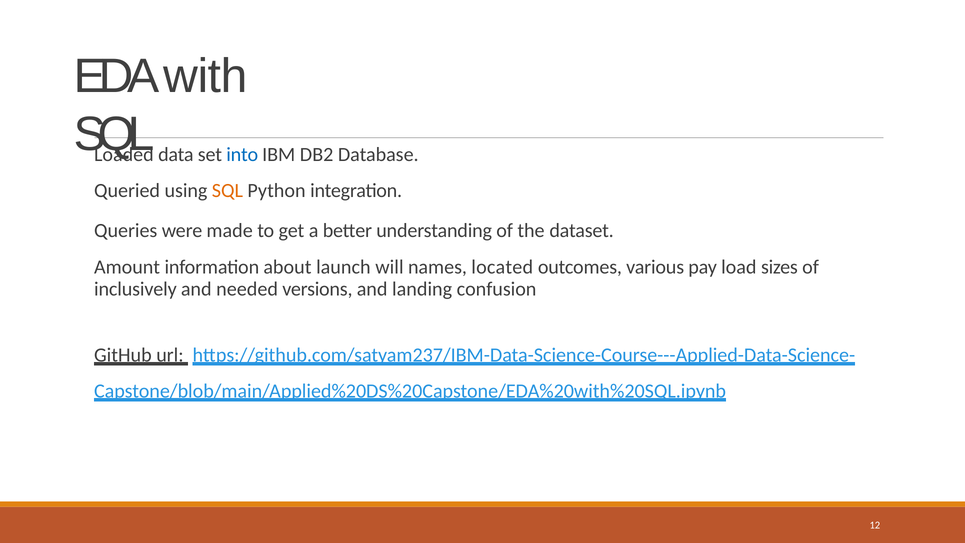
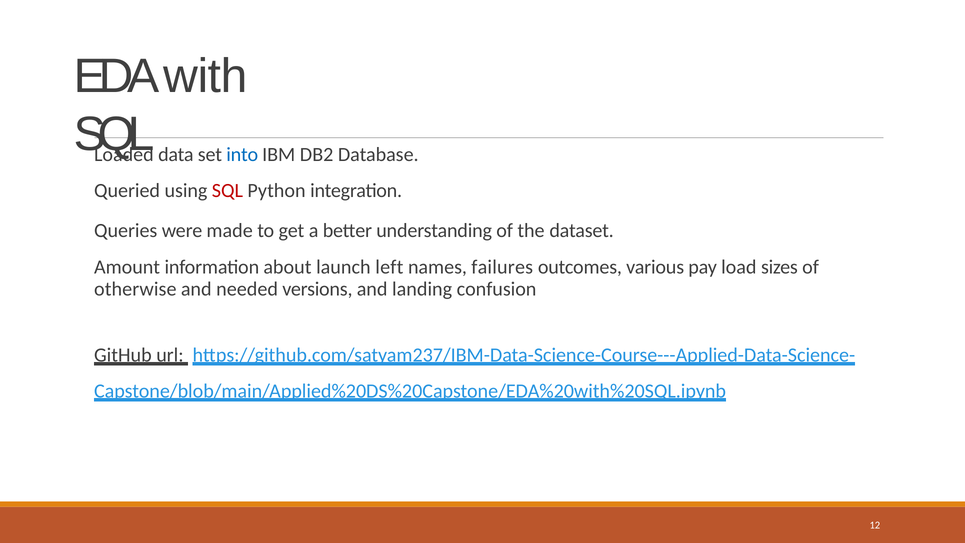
SQL at (227, 191) colour: orange -> red
will: will -> left
located: located -> failures
inclusively: inclusively -> otherwise
